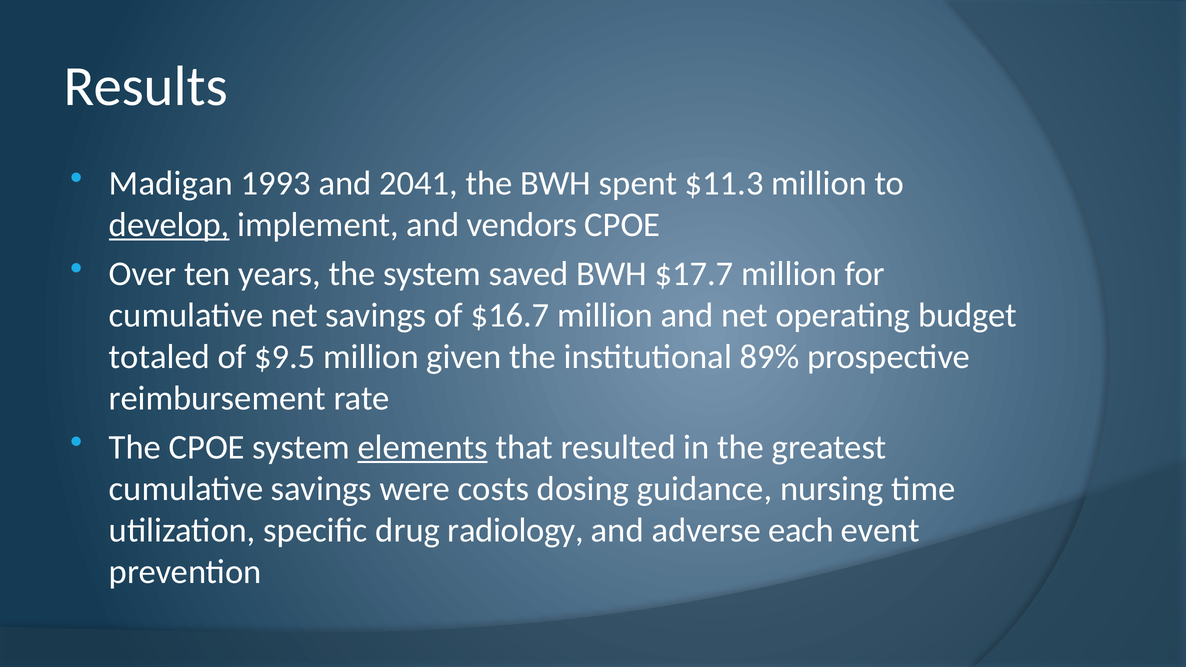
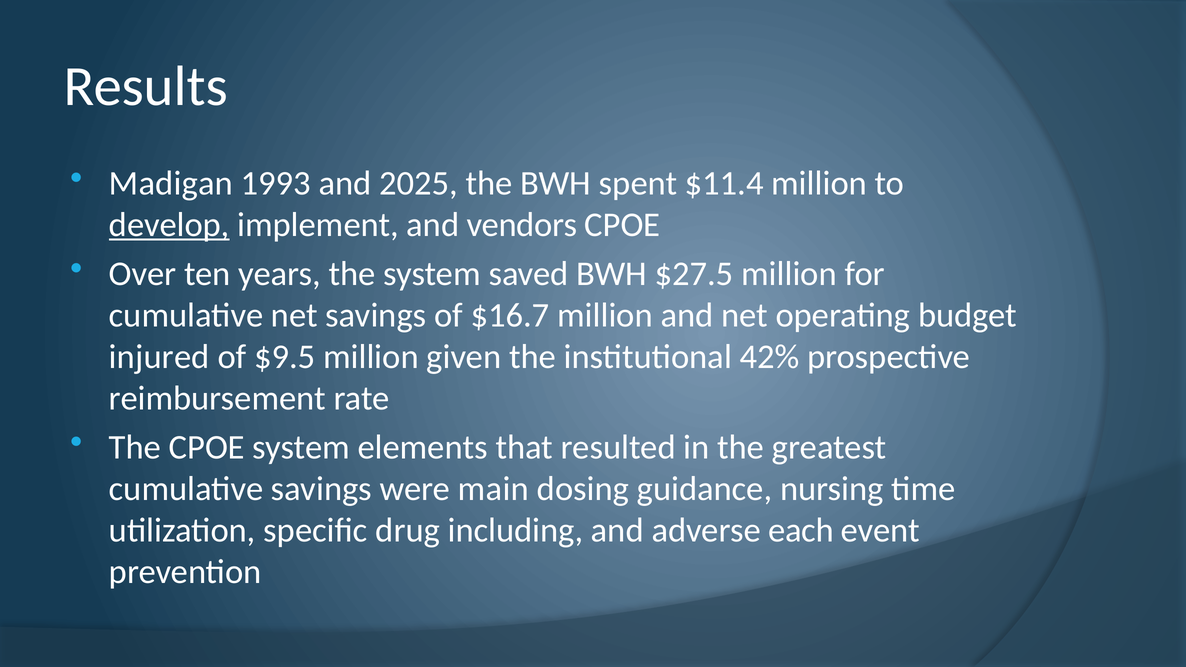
2041: 2041 -> 2025
$11.3: $11.3 -> $11.4
$17.7: $17.7 -> $27.5
totaled: totaled -> injured
89%: 89% -> 42%
elements underline: present -> none
costs: costs -> main
radiology: radiology -> including
